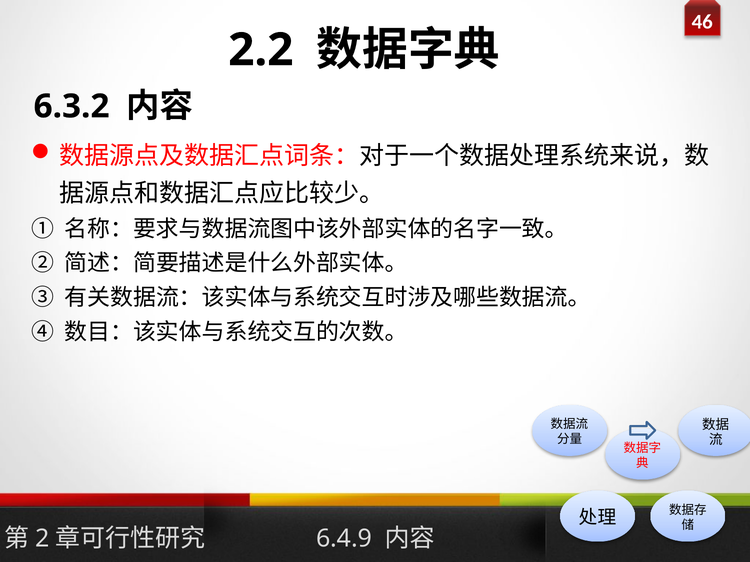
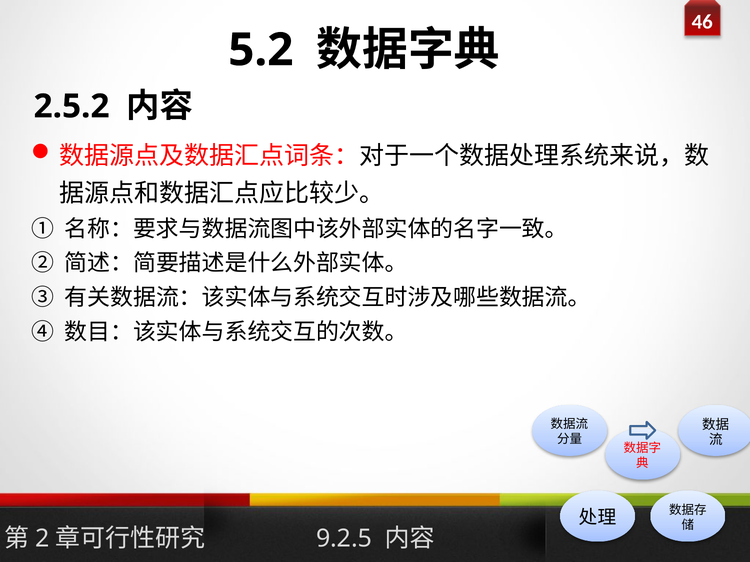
2.2: 2.2 -> 5.2
6.3.2: 6.3.2 -> 2.5.2
6.4.9: 6.4.9 -> 9.2.5
